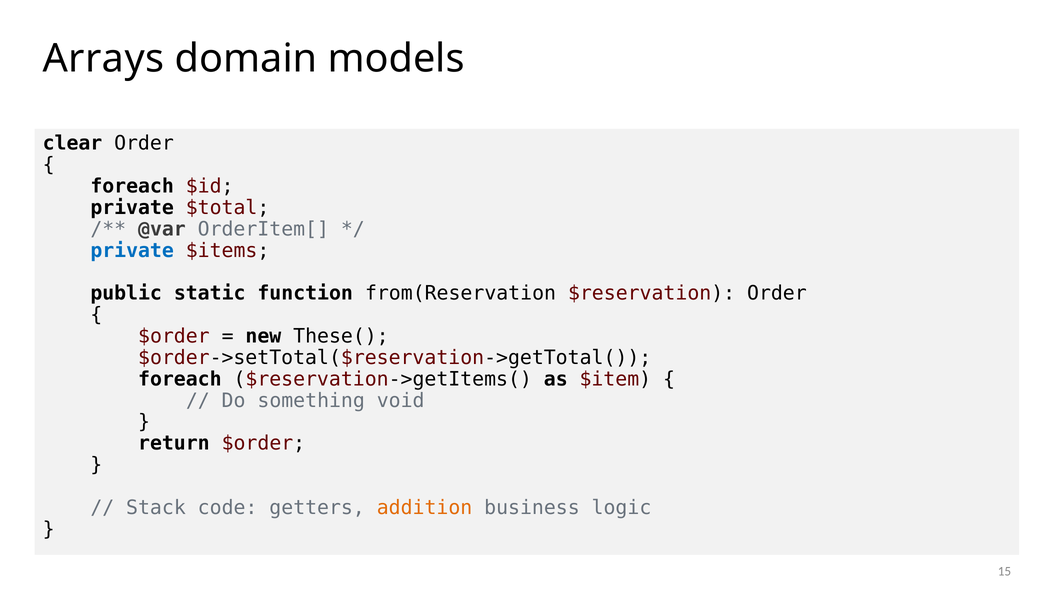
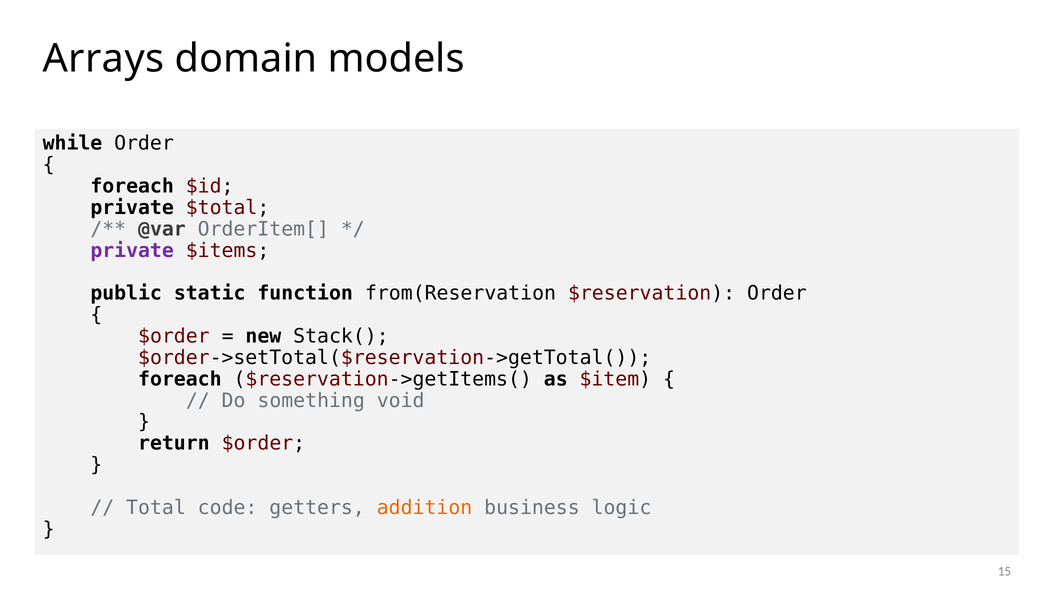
clear: clear -> while
private at (132, 251) colour: blue -> purple
These(: These( -> Stack(
Stack: Stack -> Total
